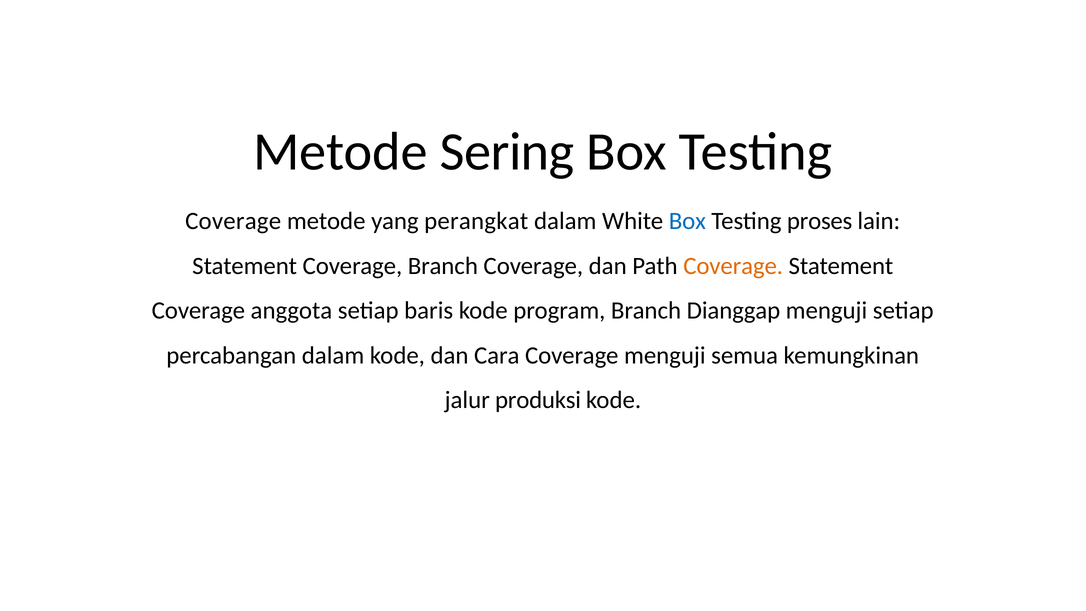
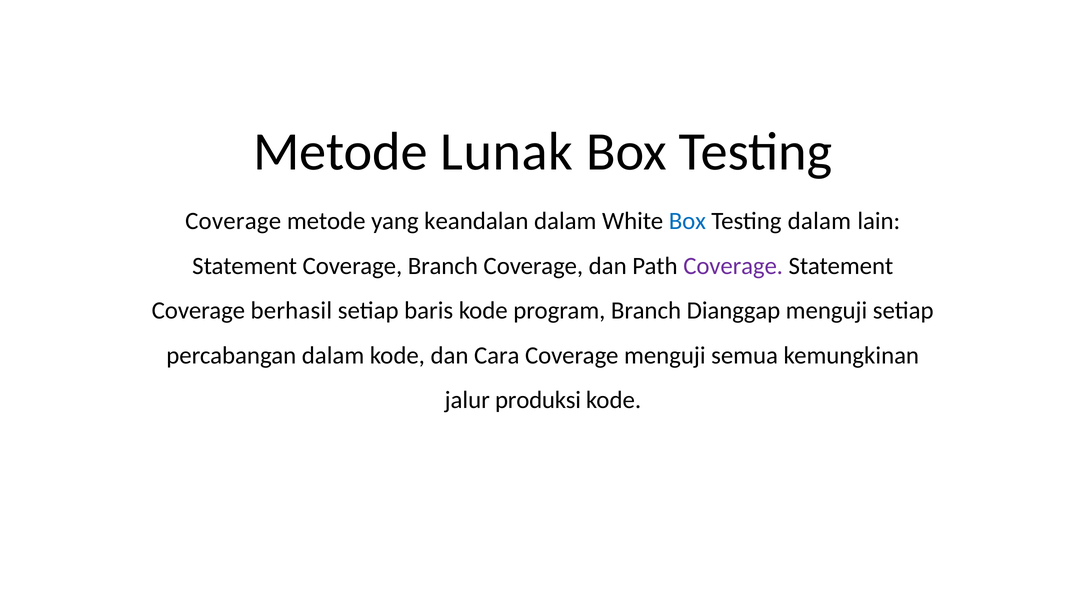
Sering: Sering -> Lunak
perangkat: perangkat -> keandalan
Testing proses: proses -> dalam
Coverage at (733, 266) colour: orange -> purple
anggota: anggota -> berhasil
